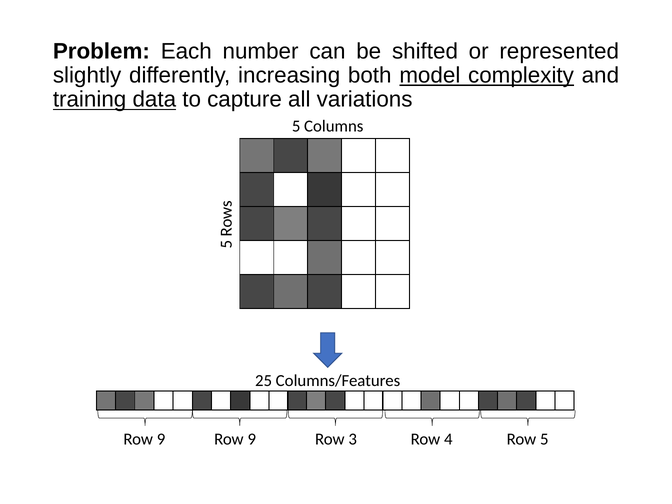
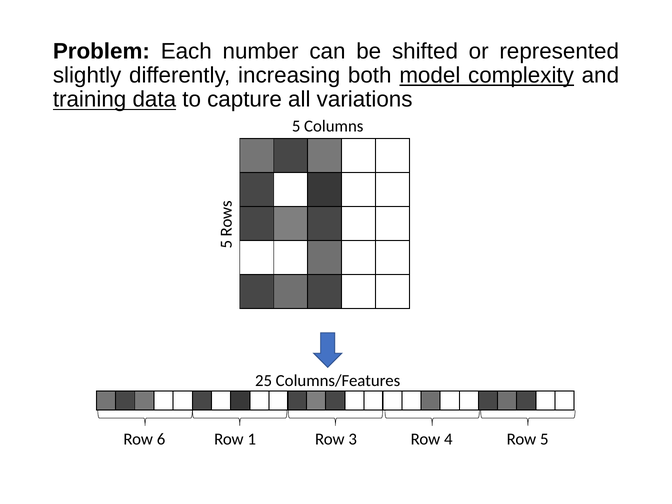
9 at (161, 439): 9 -> 6
9 at (252, 439): 9 -> 1
